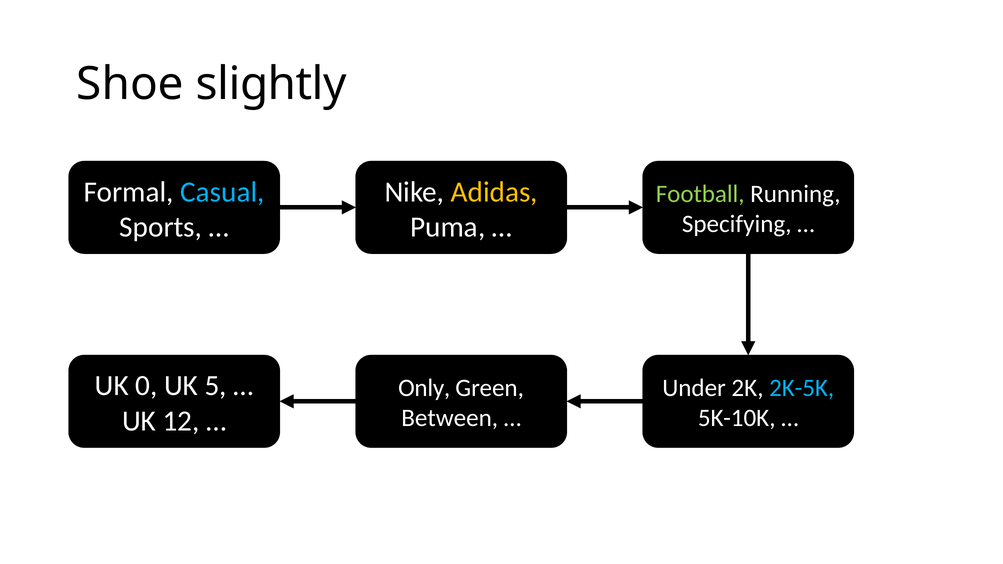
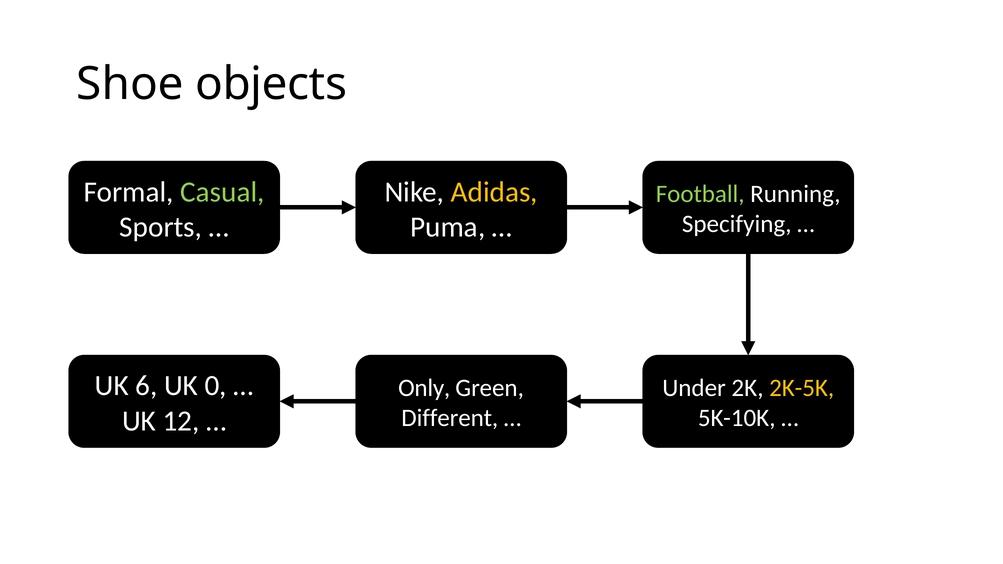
slightly: slightly -> objects
Casual colour: light blue -> light green
0: 0 -> 6
5: 5 -> 0
2K-5K colour: light blue -> yellow
Between: Between -> Different
